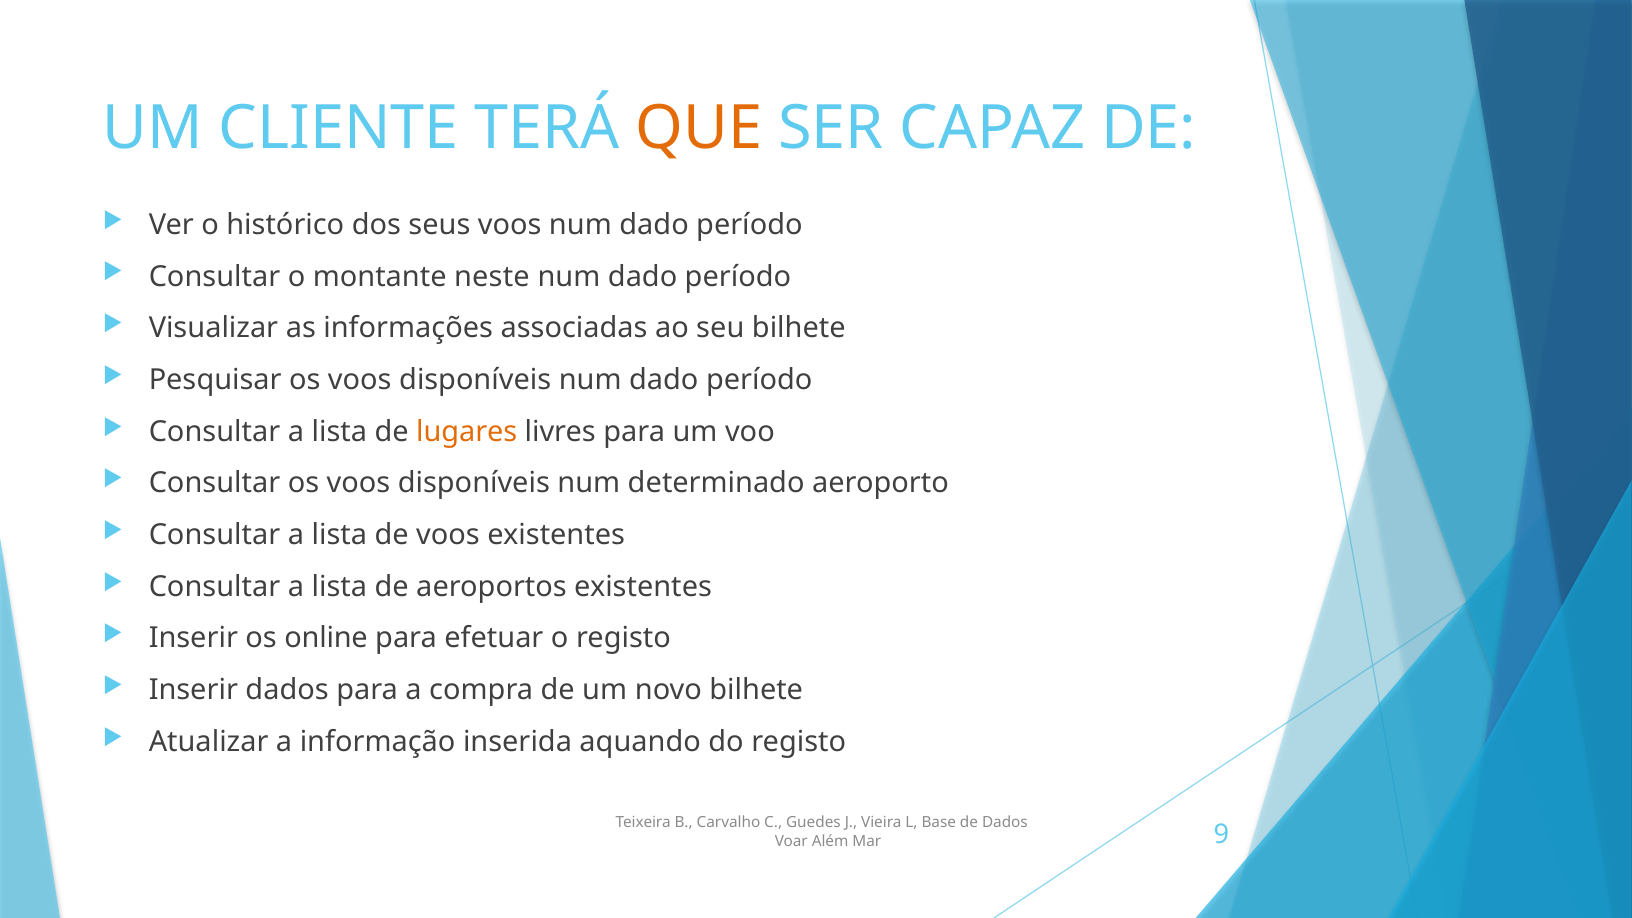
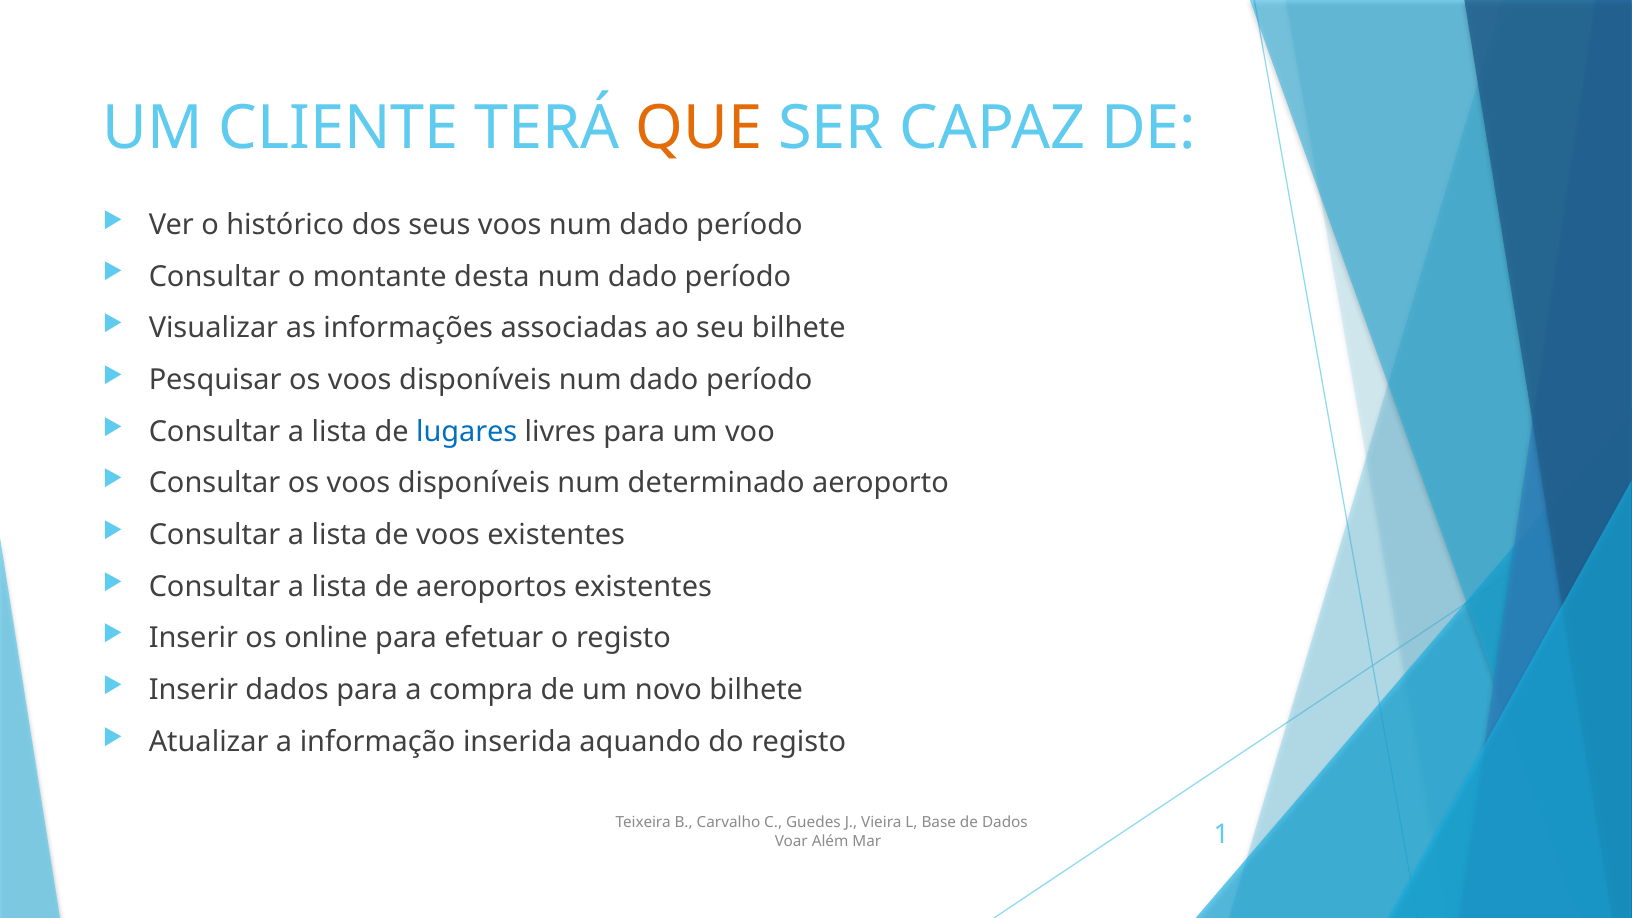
neste: neste -> desta
lugares colour: orange -> blue
9: 9 -> 1
